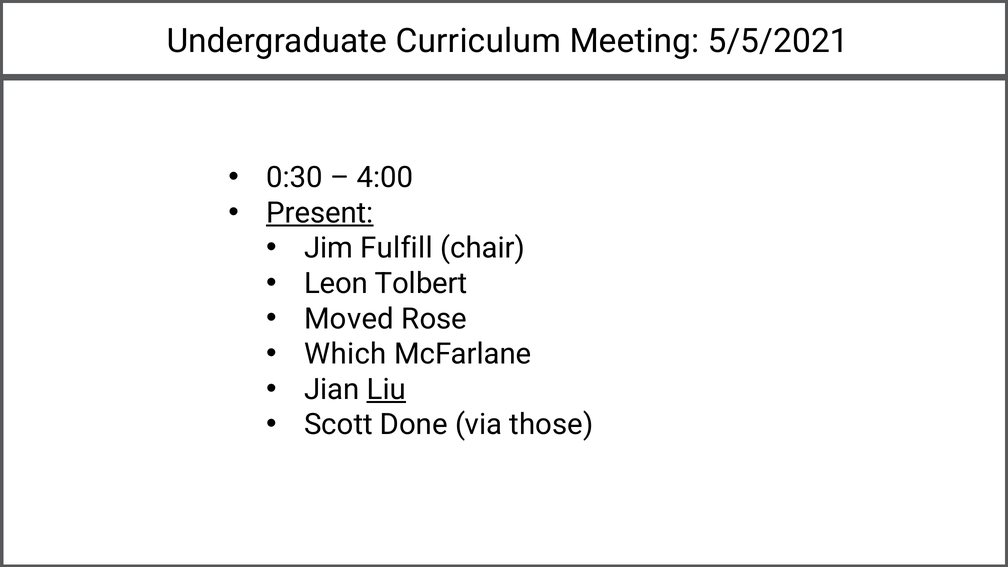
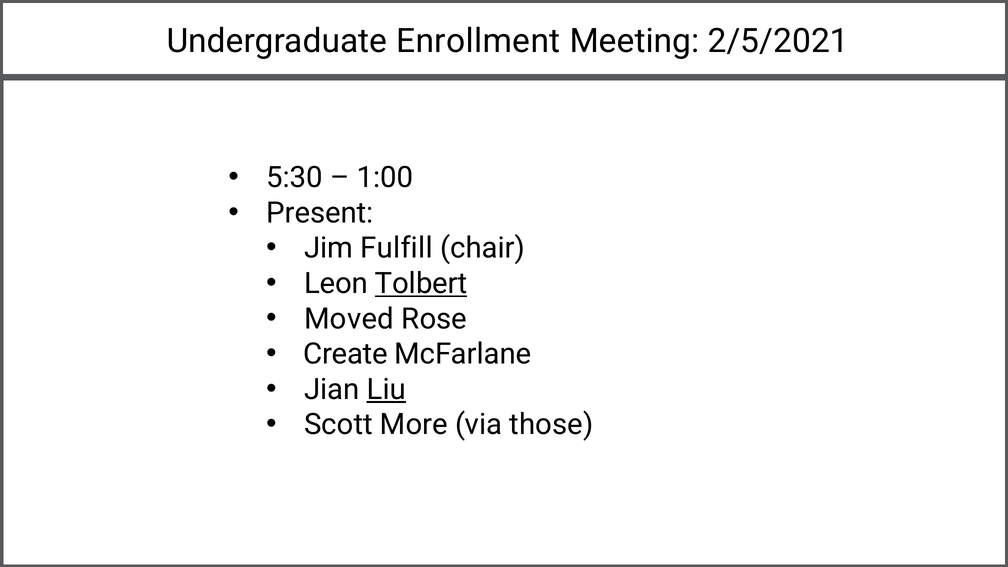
Curriculum: Curriculum -> Enrollment
5/5/2021: 5/5/2021 -> 2/5/2021
0:30: 0:30 -> 5:30
4:00: 4:00 -> 1:00
Present underline: present -> none
Tolbert underline: none -> present
Which: Which -> Create
Done: Done -> More
